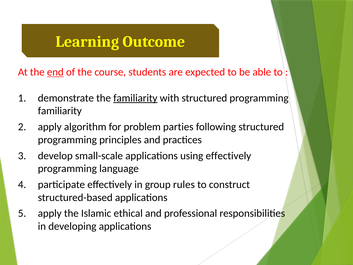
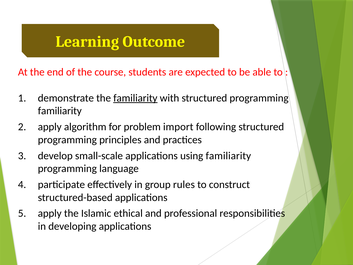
end underline: present -> none
parties: parties -> import
using effectively: effectively -> familiarity
